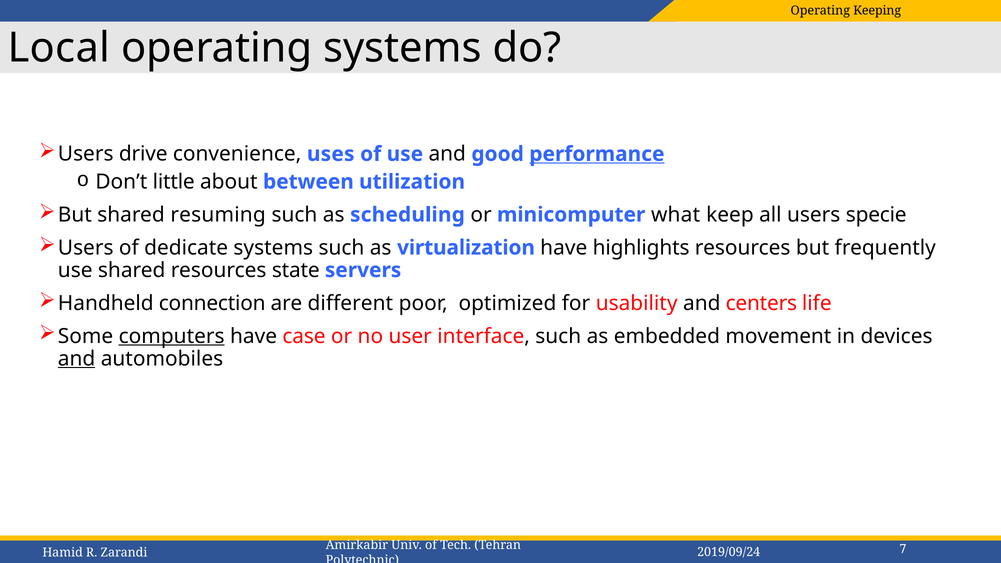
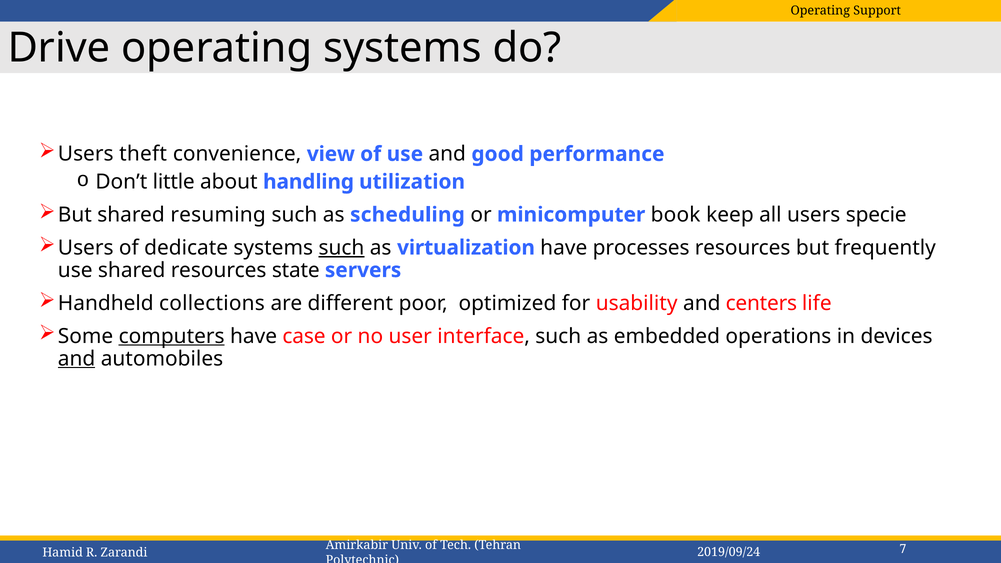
Keeping: Keeping -> Support
Local: Local -> Drive
drive: drive -> theft
uses: uses -> view
performance underline: present -> none
between: between -> handling
what: what -> book
such at (341, 248) underline: none -> present
highlights: highlights -> processes
connection: connection -> collections
movement: movement -> operations
